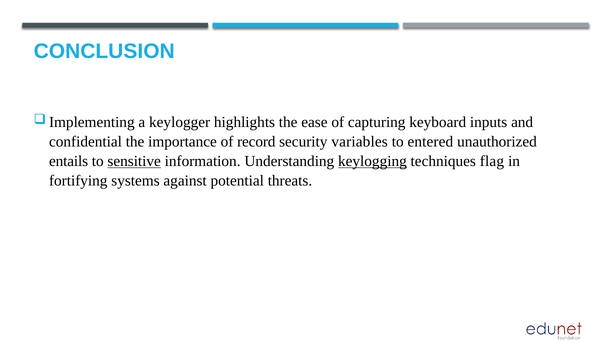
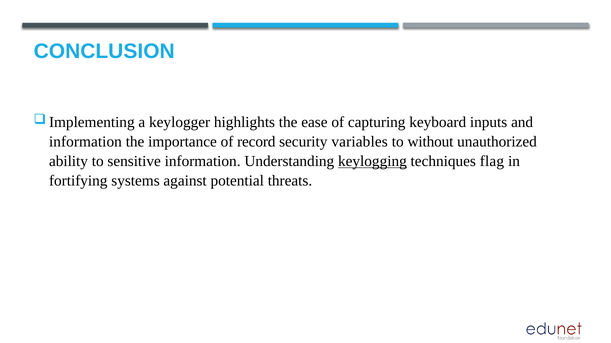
confidential at (85, 142): confidential -> information
entered: entered -> without
entails: entails -> ability
sensitive underline: present -> none
